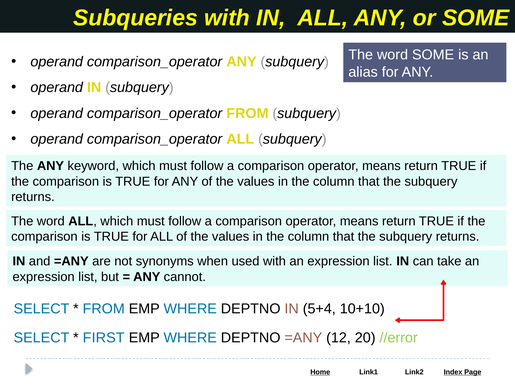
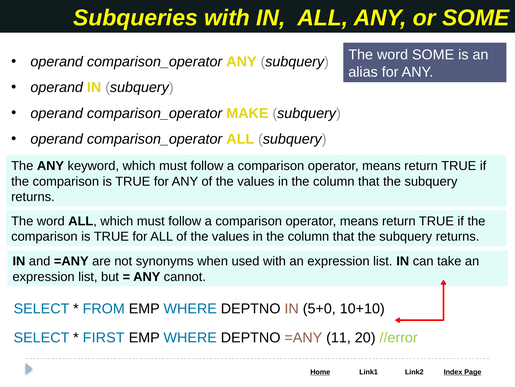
comparison_operator FROM: FROM -> MAKE
5+4: 5+4 -> 5+0
12: 12 -> 11
